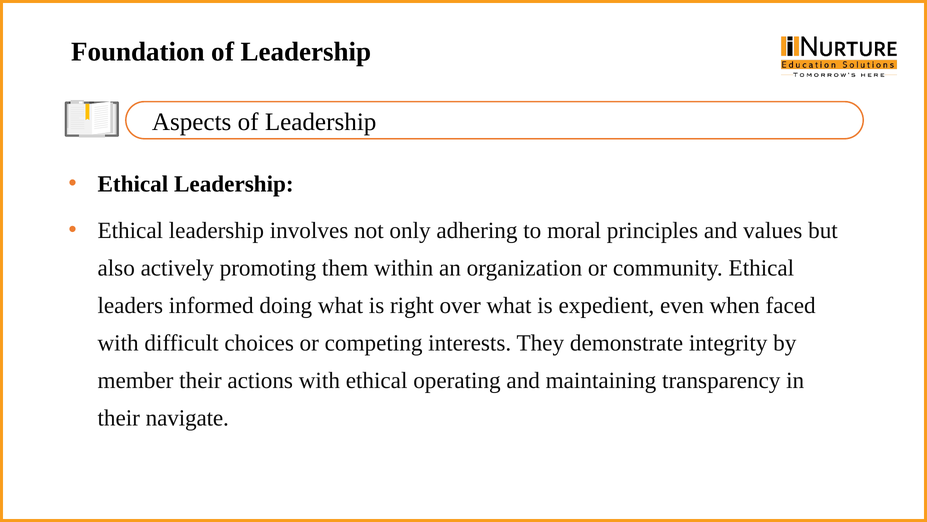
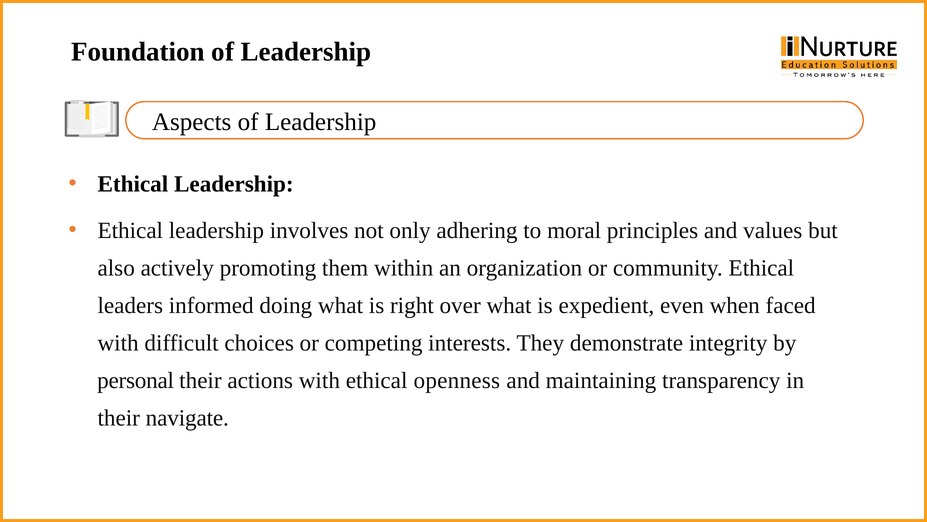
member: member -> personal
operating: operating -> openness
